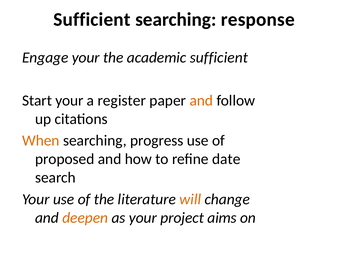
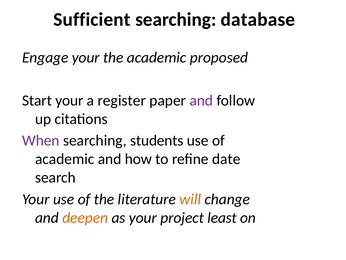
response: response -> database
academic sufficient: sufficient -> proposed
and at (201, 100) colour: orange -> purple
When colour: orange -> purple
progress: progress -> students
proposed at (65, 159): proposed -> academic
aims: aims -> least
